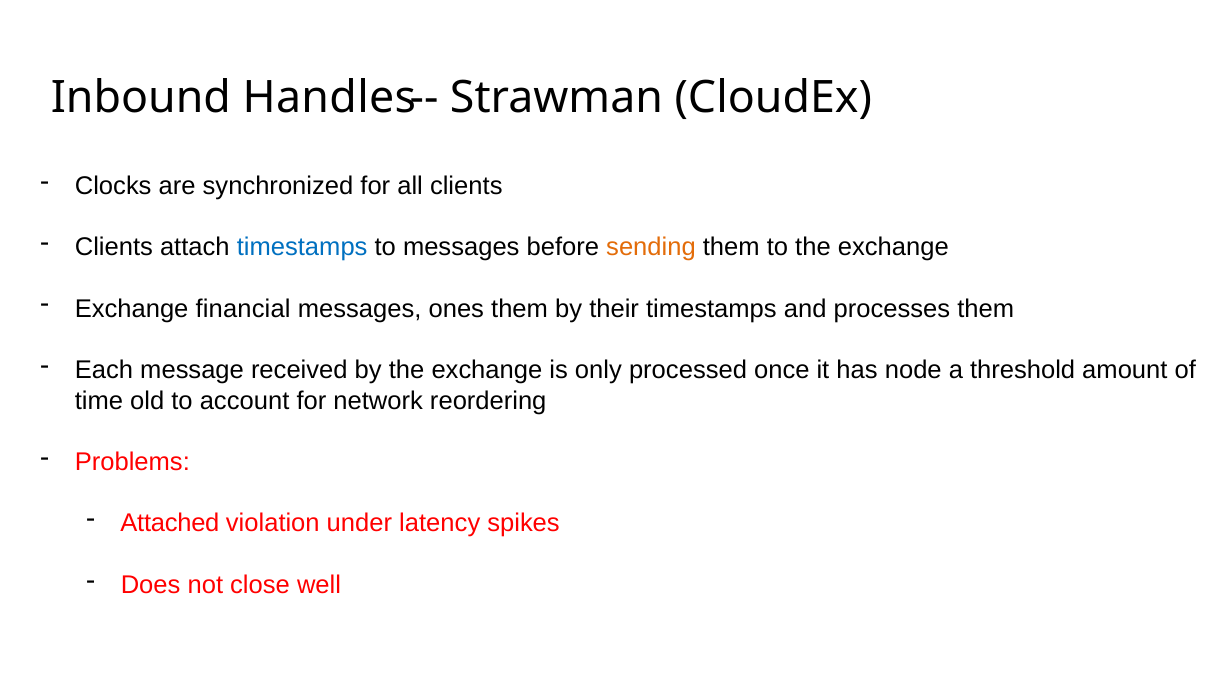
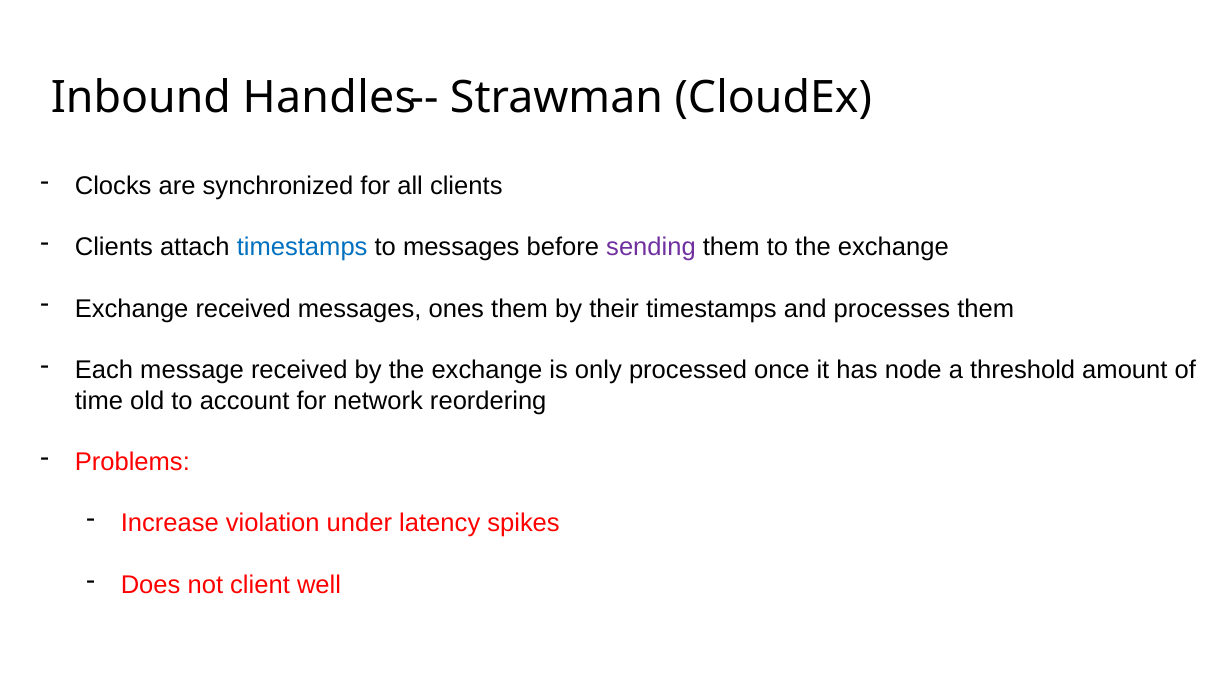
sending colour: orange -> purple
Exchange financial: financial -> received
Attached: Attached -> Increase
close: close -> client
